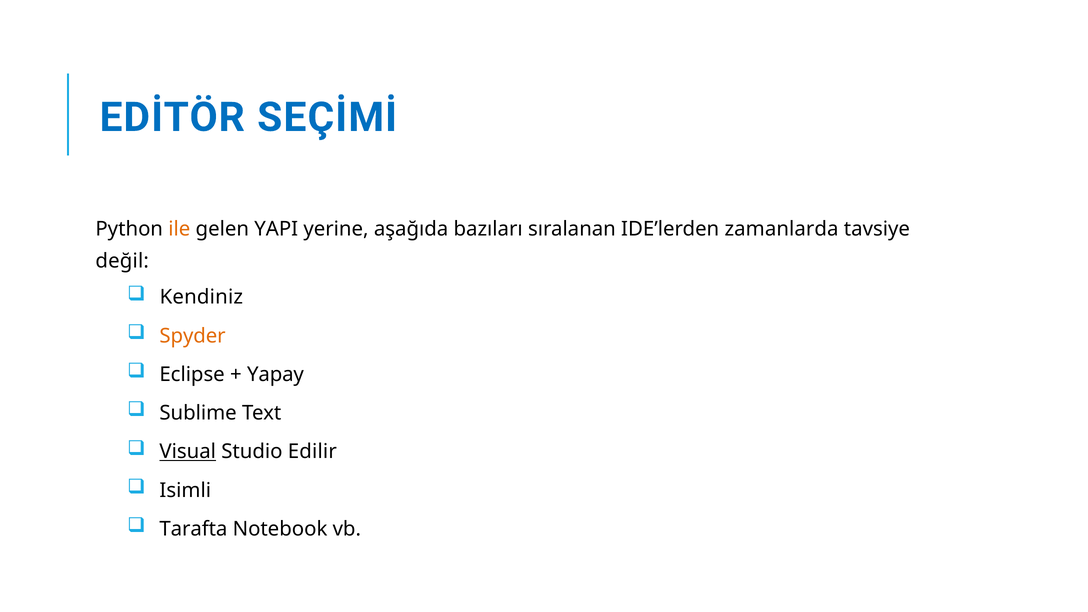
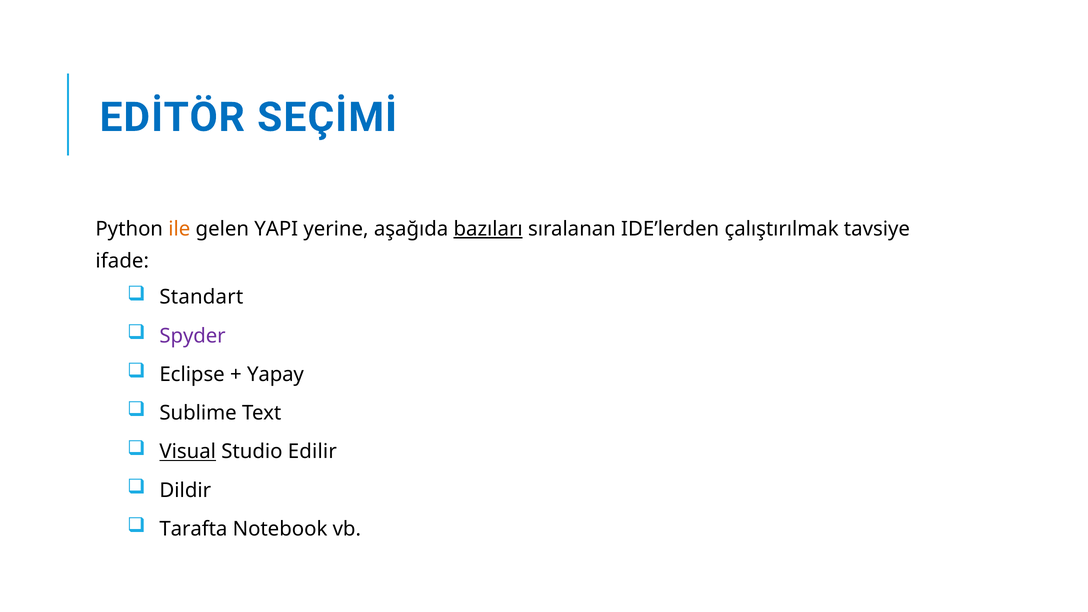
bazıları underline: none -> present
zamanlarda: zamanlarda -> çalıştırılmak
değil: değil -> ifade
Kendiniz: Kendiniz -> Standart
Spyder colour: orange -> purple
Isimli: Isimli -> Dildir
